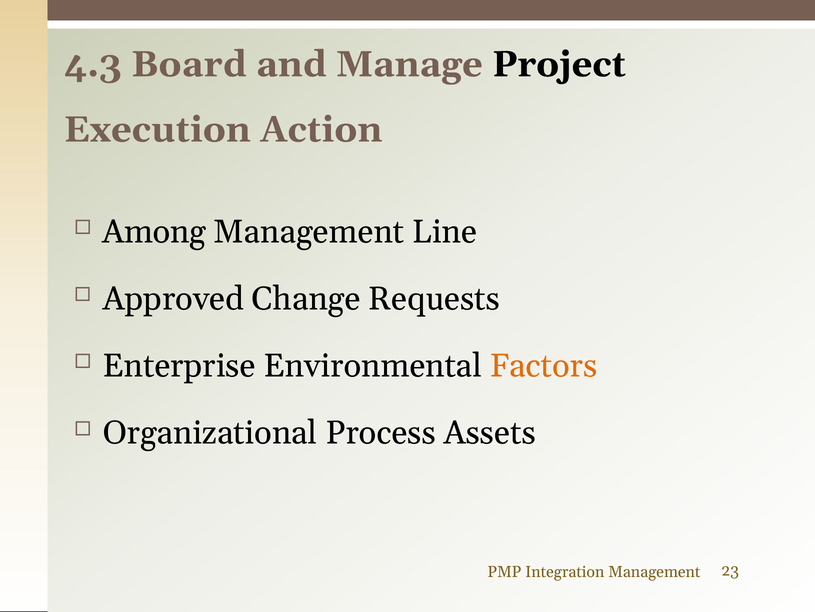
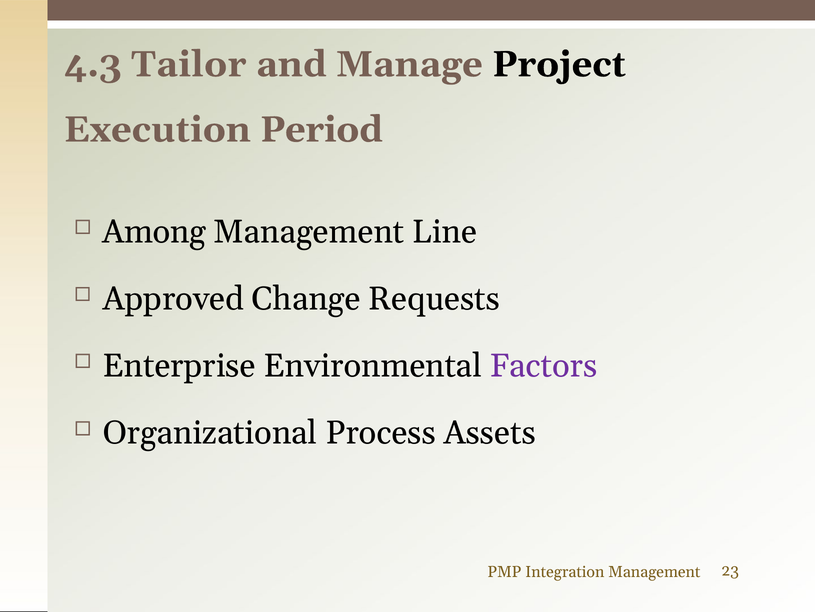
Board: Board -> Tailor
Action: Action -> Period
Factors colour: orange -> purple
